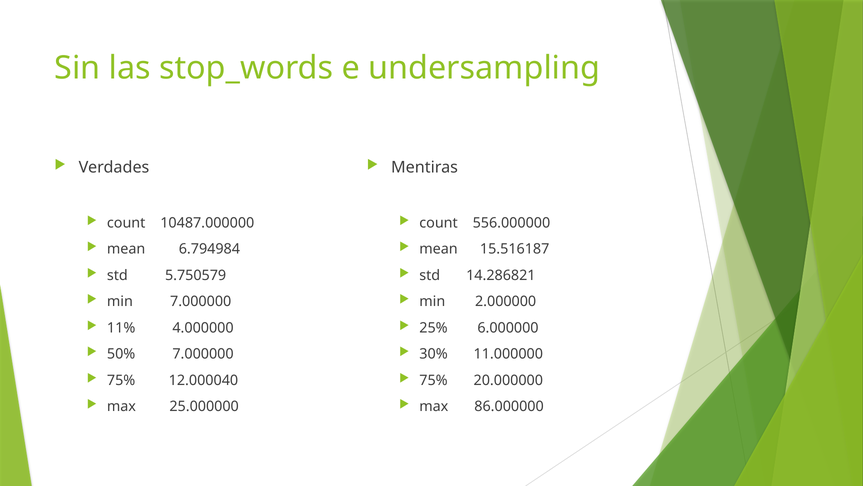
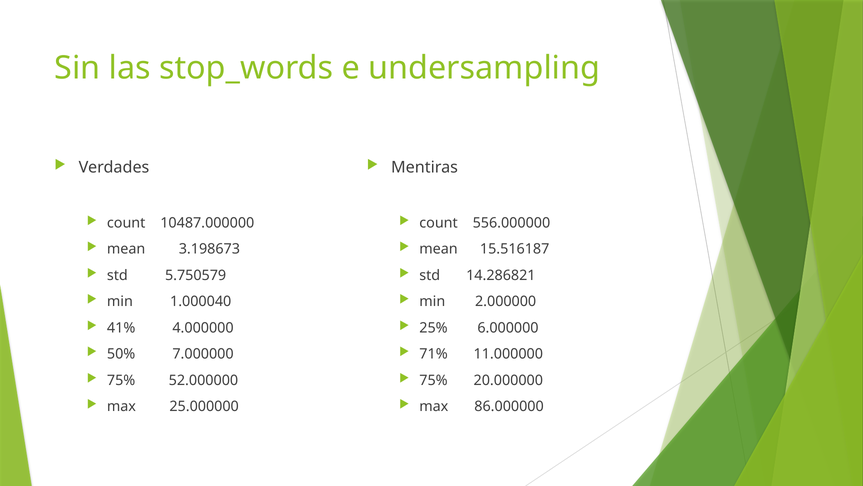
6.794984: 6.794984 -> 3.198673
min 7.000000: 7.000000 -> 1.000040
11%: 11% -> 41%
30%: 30% -> 71%
12.000040: 12.000040 -> 52.000000
